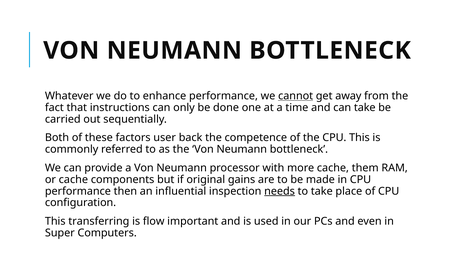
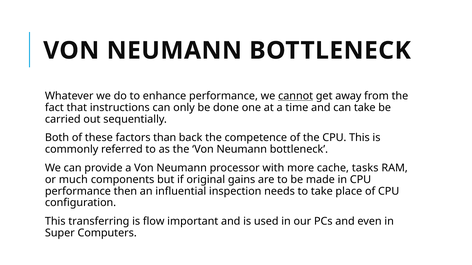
user: user -> than
them: them -> tasks
or cache: cache -> much
needs underline: present -> none
